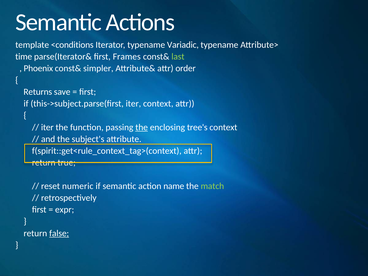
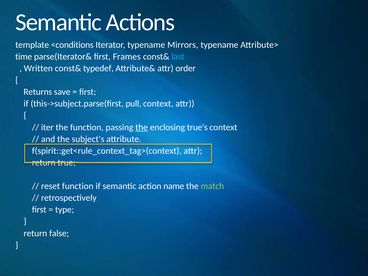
Variadic: Variadic -> Mirrors
last colour: light green -> light blue
Phoenix: Phoenix -> Written
simpler: simpler -> typedef
this->subject.parse(first iter: iter -> pull
tree's: tree's -> true's
reset numeric: numeric -> function
expr: expr -> type
false underline: present -> none
